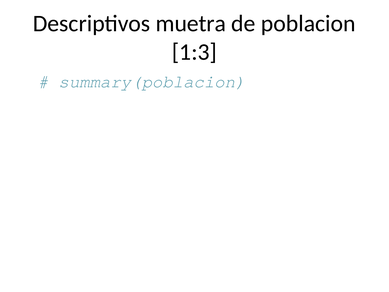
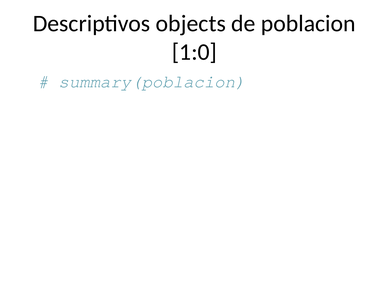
muetra: muetra -> objects
1:3: 1:3 -> 1:0
